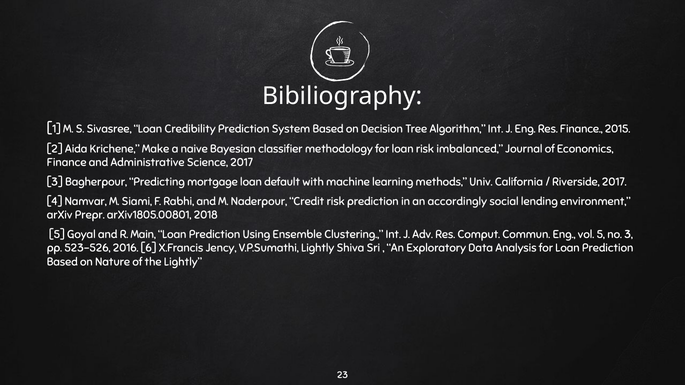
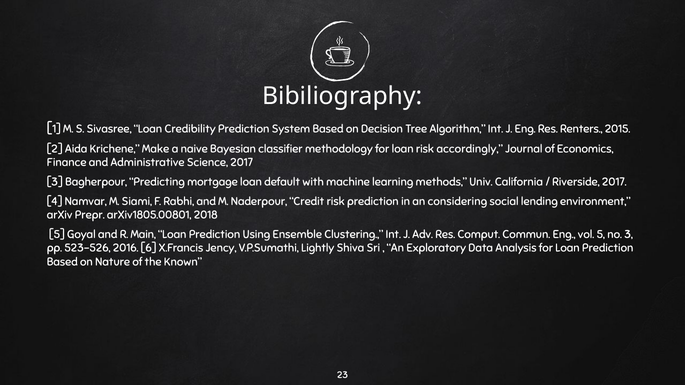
Res Finance: Finance -> Renters
imbalanced: imbalanced -> accordingly
accordingly: accordingly -> considering
the Lightly: Lightly -> Known
